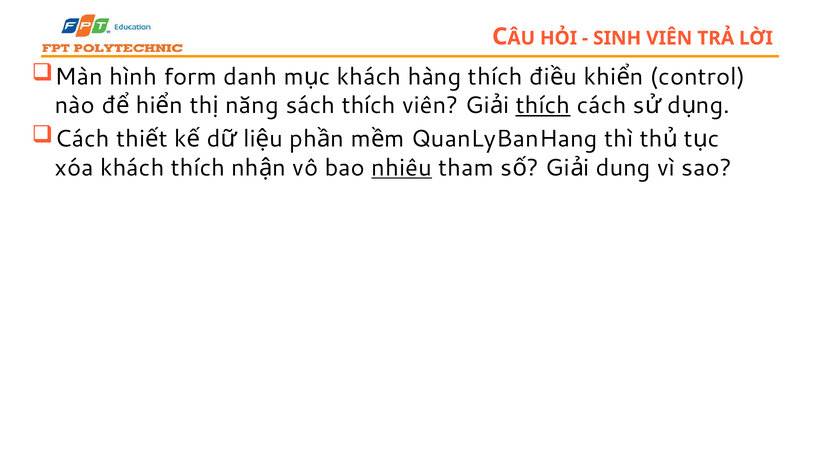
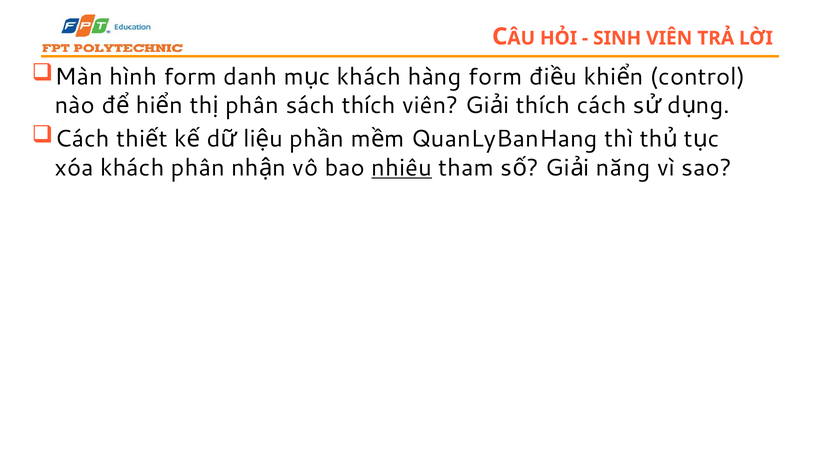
hàng thích: thích -> form
năng at (252, 105): năng -> phân
thích at (543, 105) underline: present -> none
khách thích: thích -> phân
dung: dung -> năng
